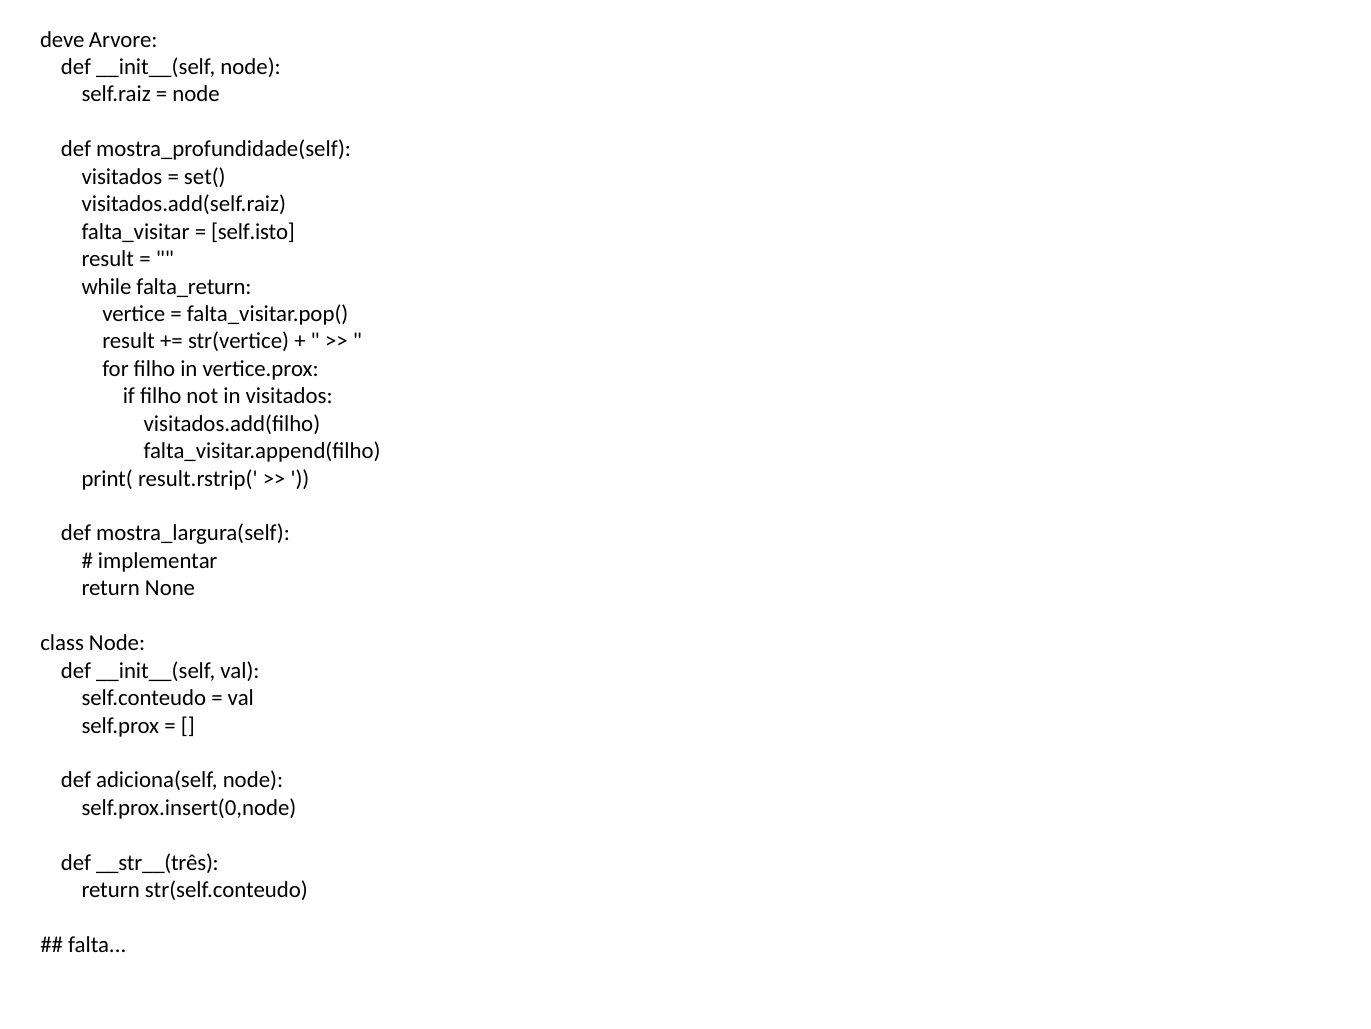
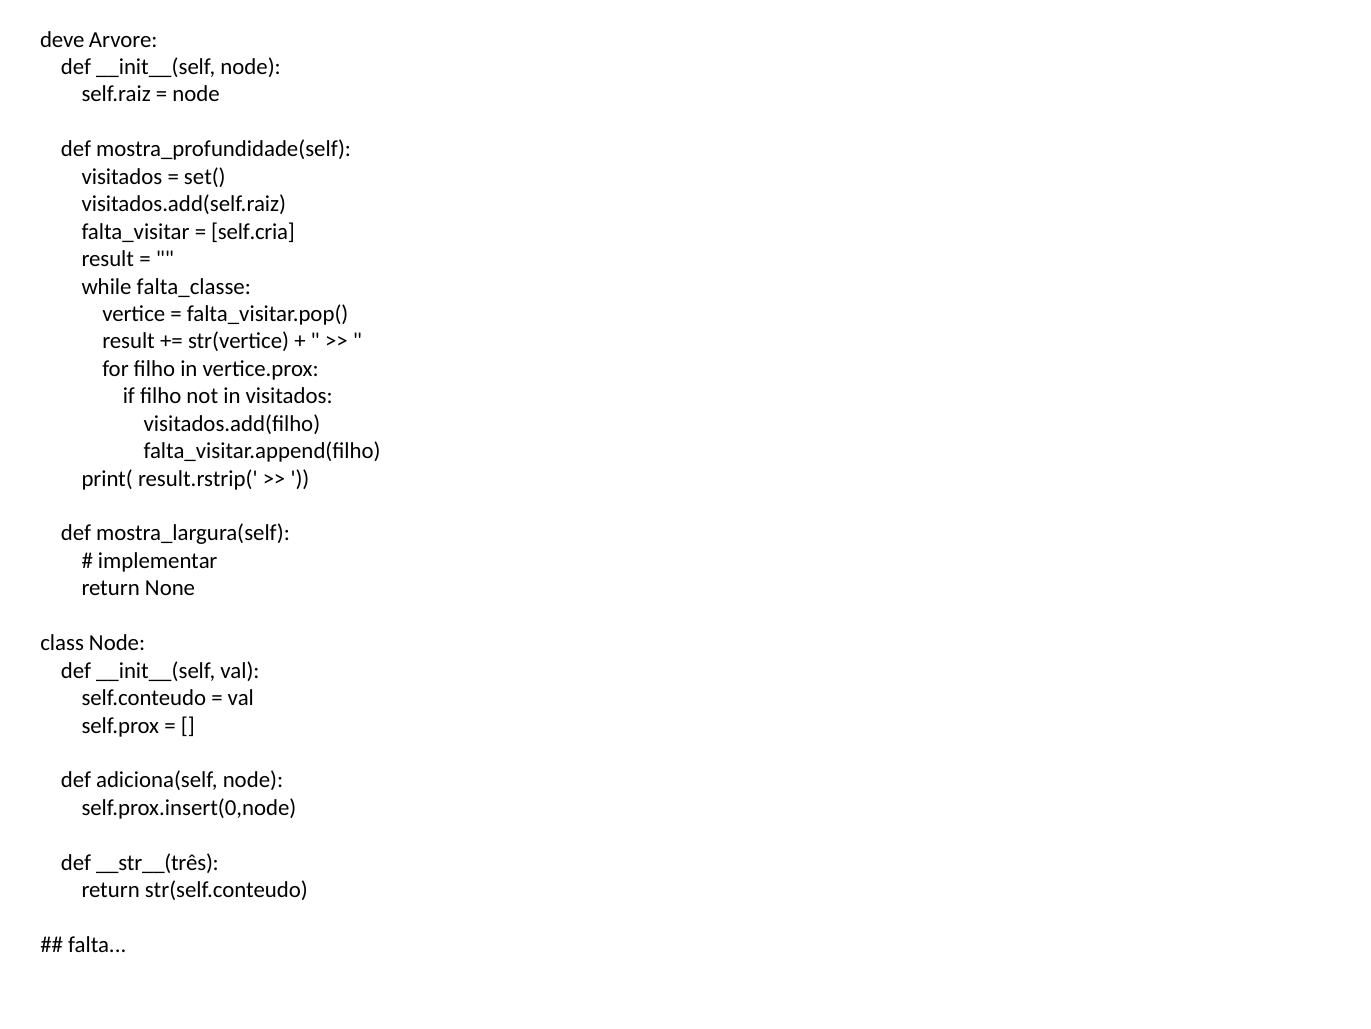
self.isto: self.isto -> self.cria
falta_return: falta_return -> falta_classe
